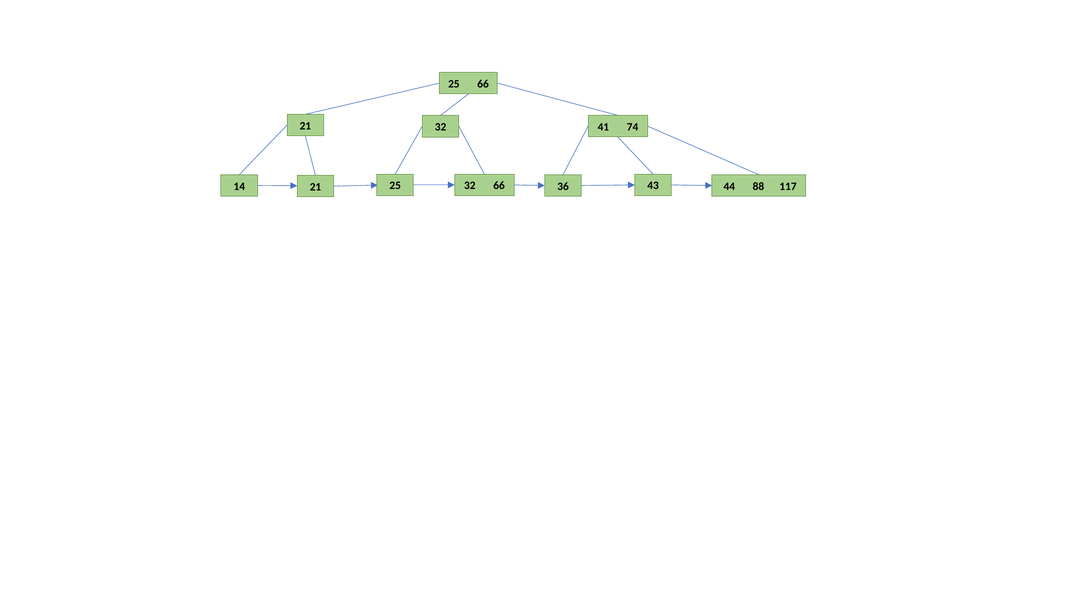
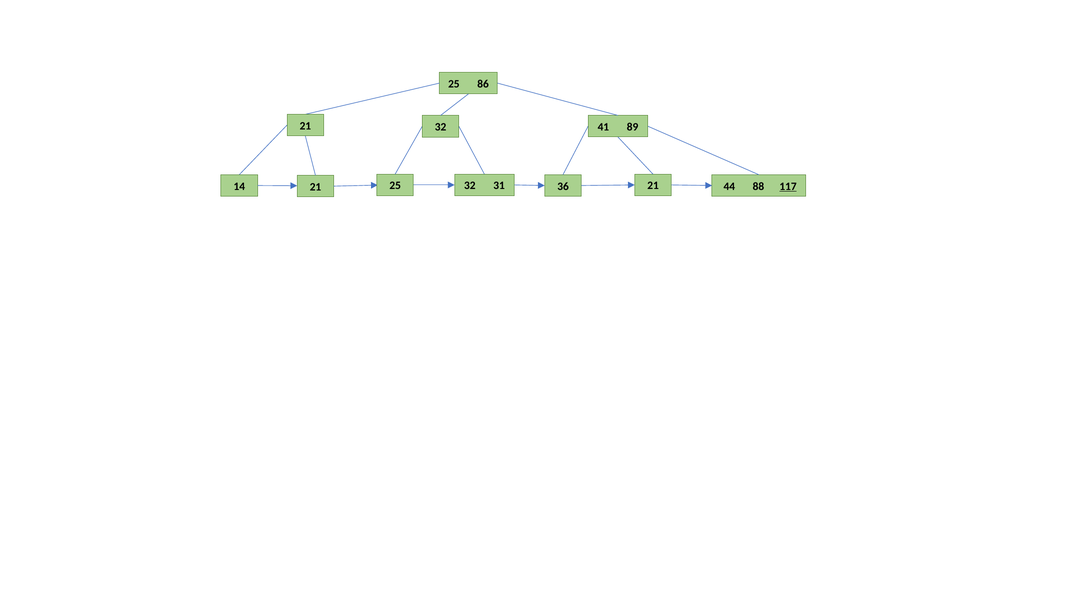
25 66: 66 -> 86
74: 74 -> 89
32 66: 66 -> 31
117 underline: none -> present
21 43: 43 -> 21
